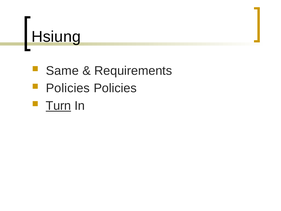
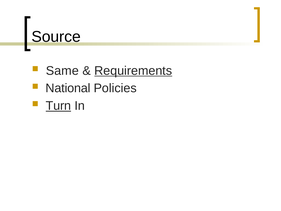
Hsiung: Hsiung -> Source
Requirements underline: none -> present
Policies at (68, 88): Policies -> National
